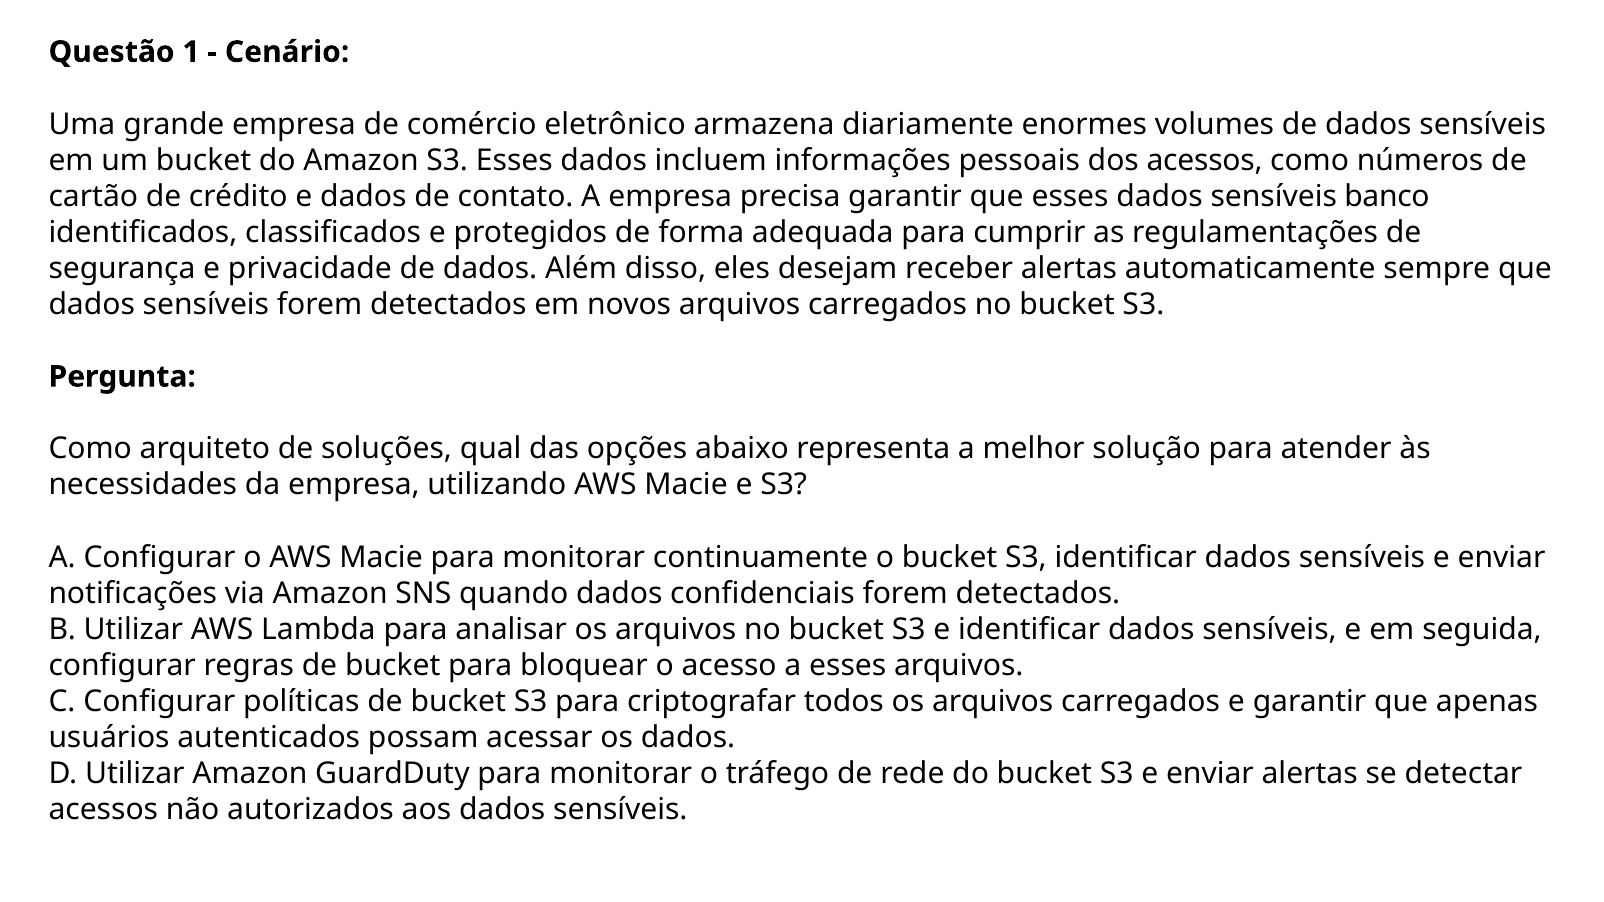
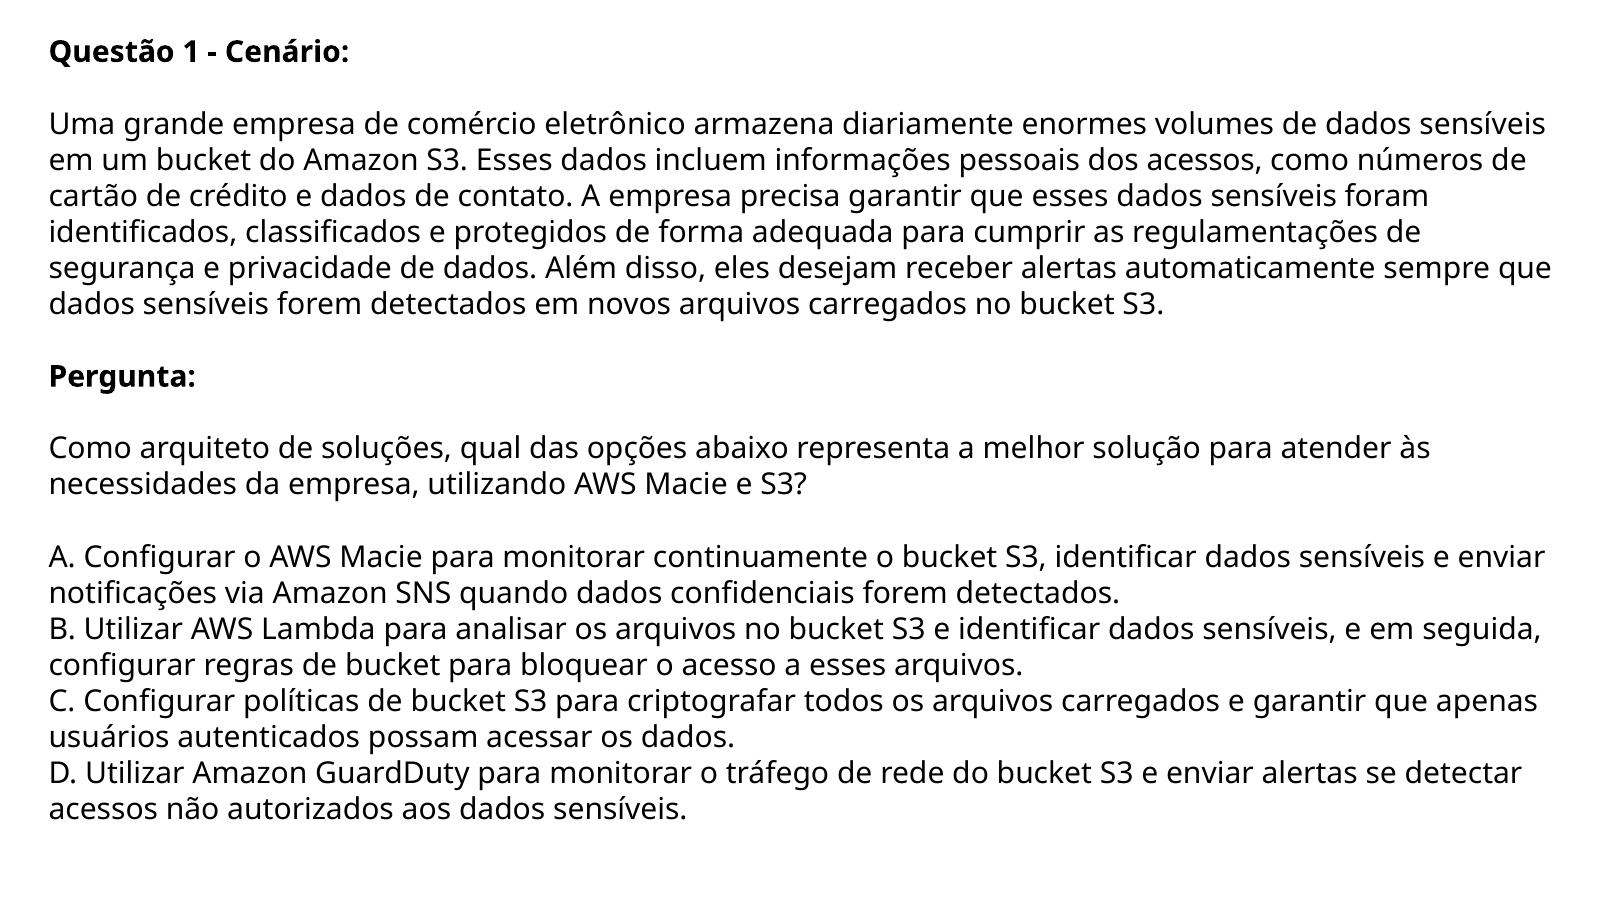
banco: banco -> foram
